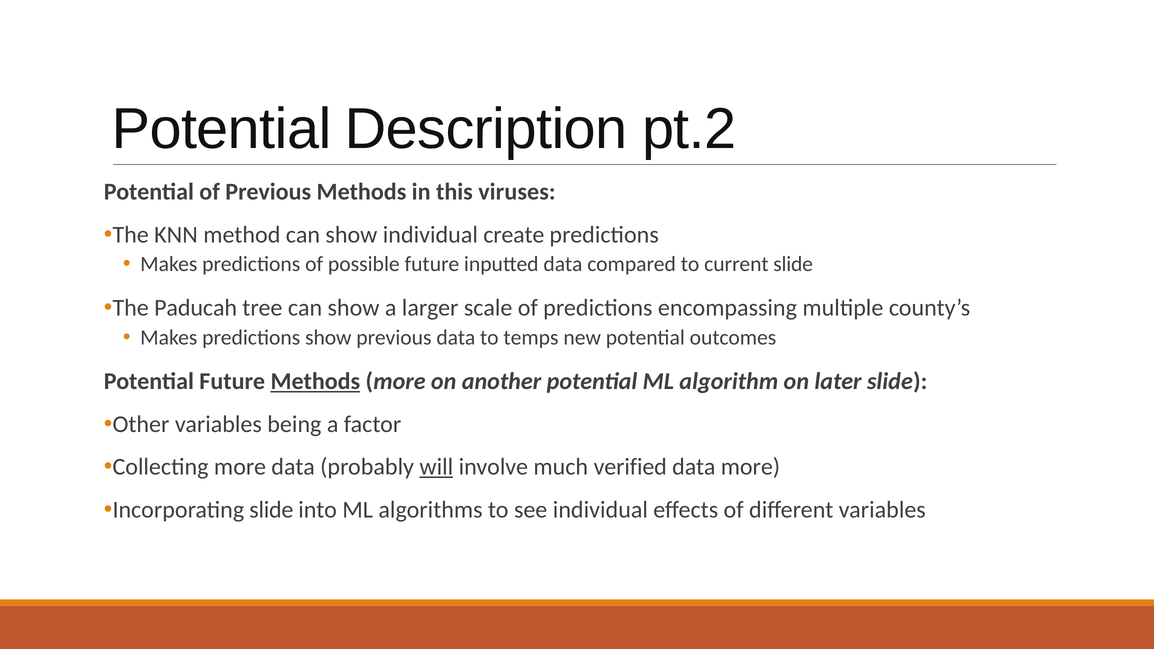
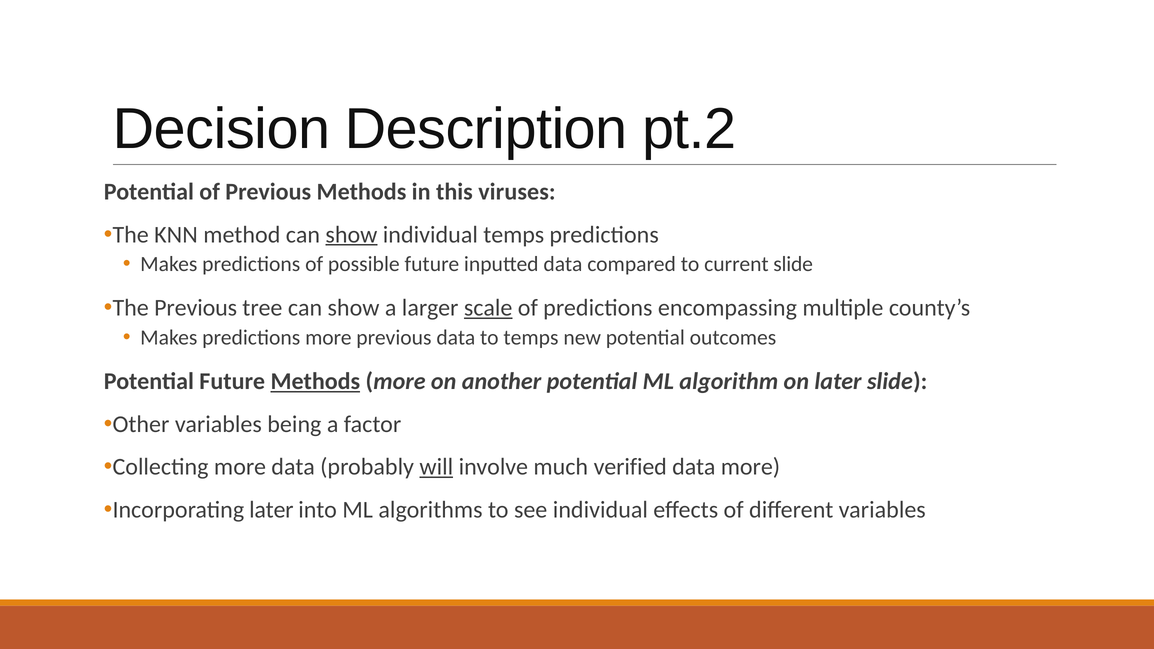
Potential at (222, 129): Potential -> Decision
show at (351, 235) underline: none -> present
individual create: create -> temps
The Paducah: Paducah -> Previous
scale underline: none -> present
predictions show: show -> more
Incorporating slide: slide -> later
